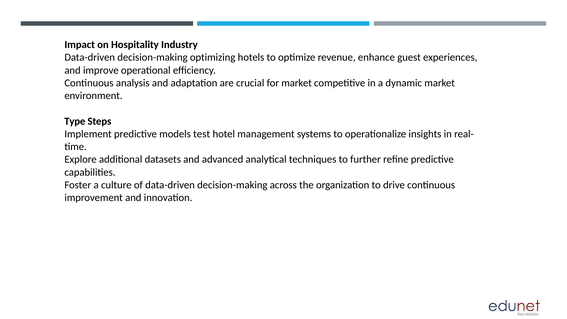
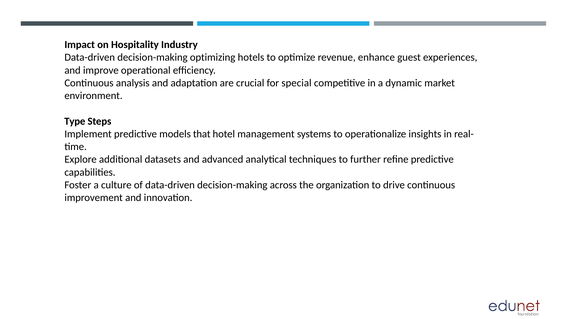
for market: market -> special
test: test -> that
